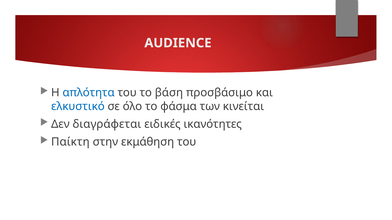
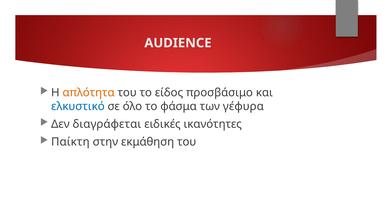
απλότητα colour: blue -> orange
βάση: βάση -> είδος
κινείται: κινείται -> γέφυρα
